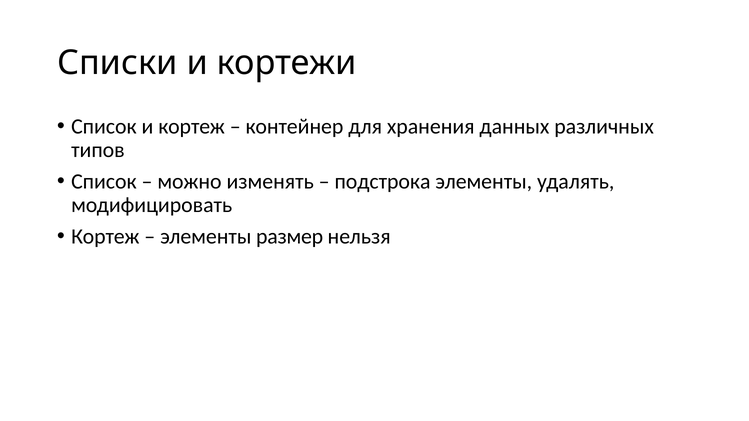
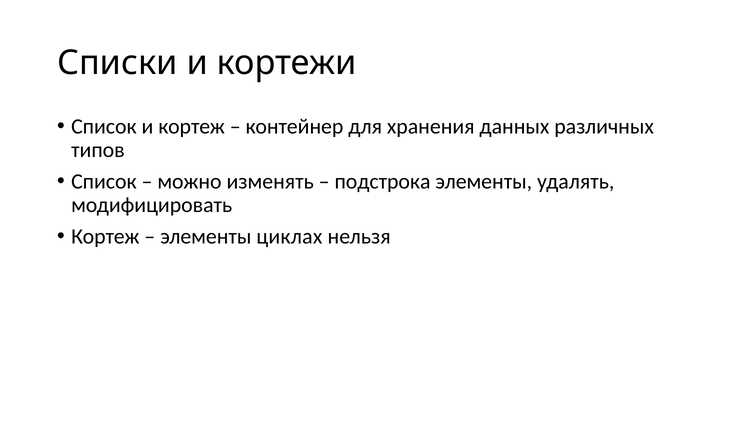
размер: размер -> циклах
